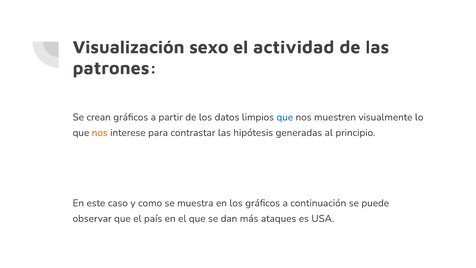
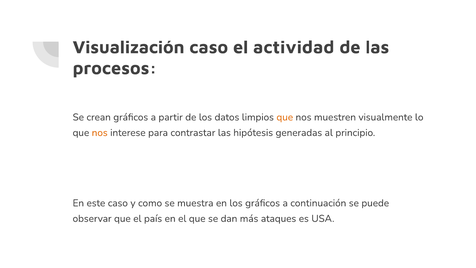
Visualización sexo: sexo -> caso
patrones: patrones -> procesos
que at (285, 117) colour: blue -> orange
